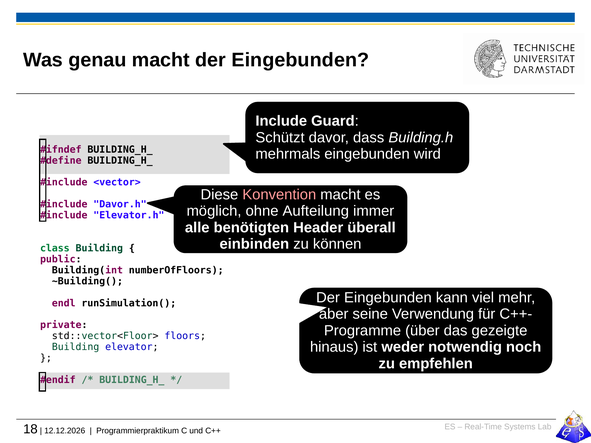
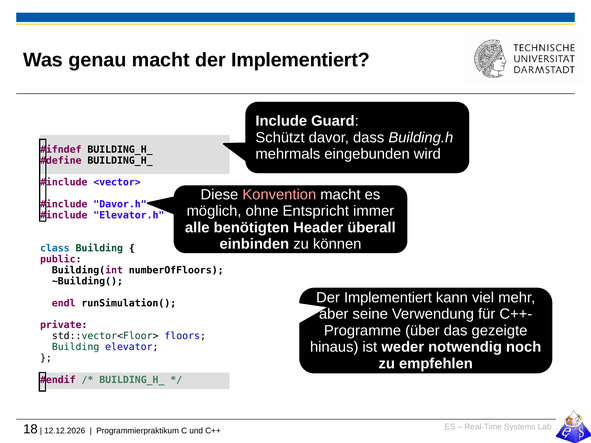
macht der Eingebunden: Eingebunden -> Implementiert
Aufteilung: Aufteilung -> Entspricht
class colour: green -> blue
Eingebunden at (388, 298): Eingebunden -> Implementiert
